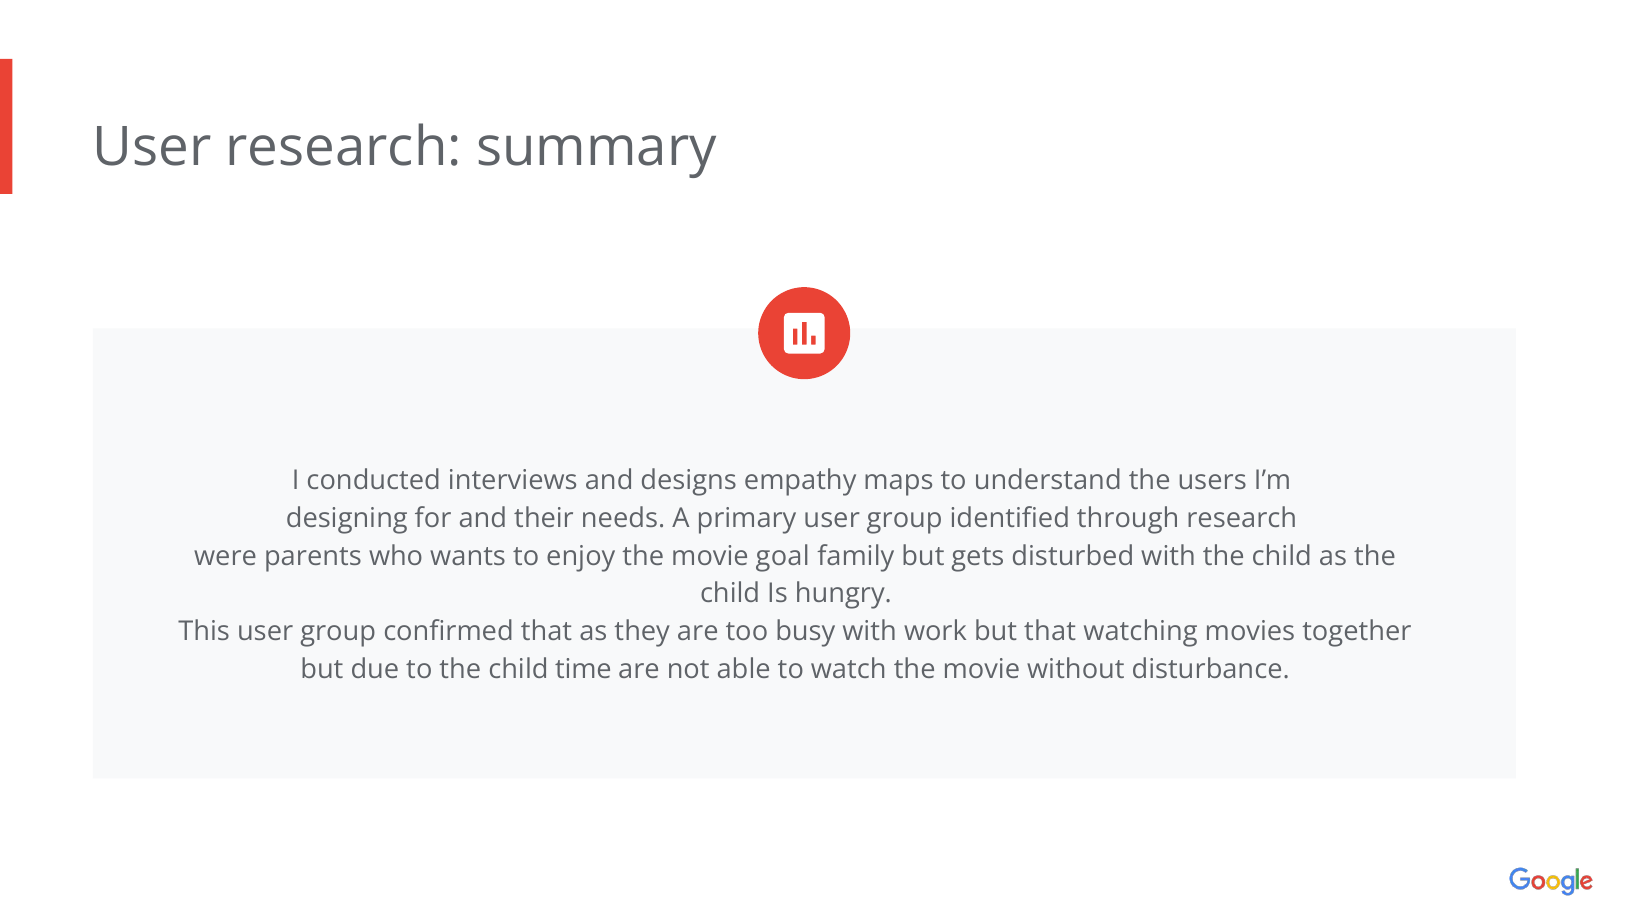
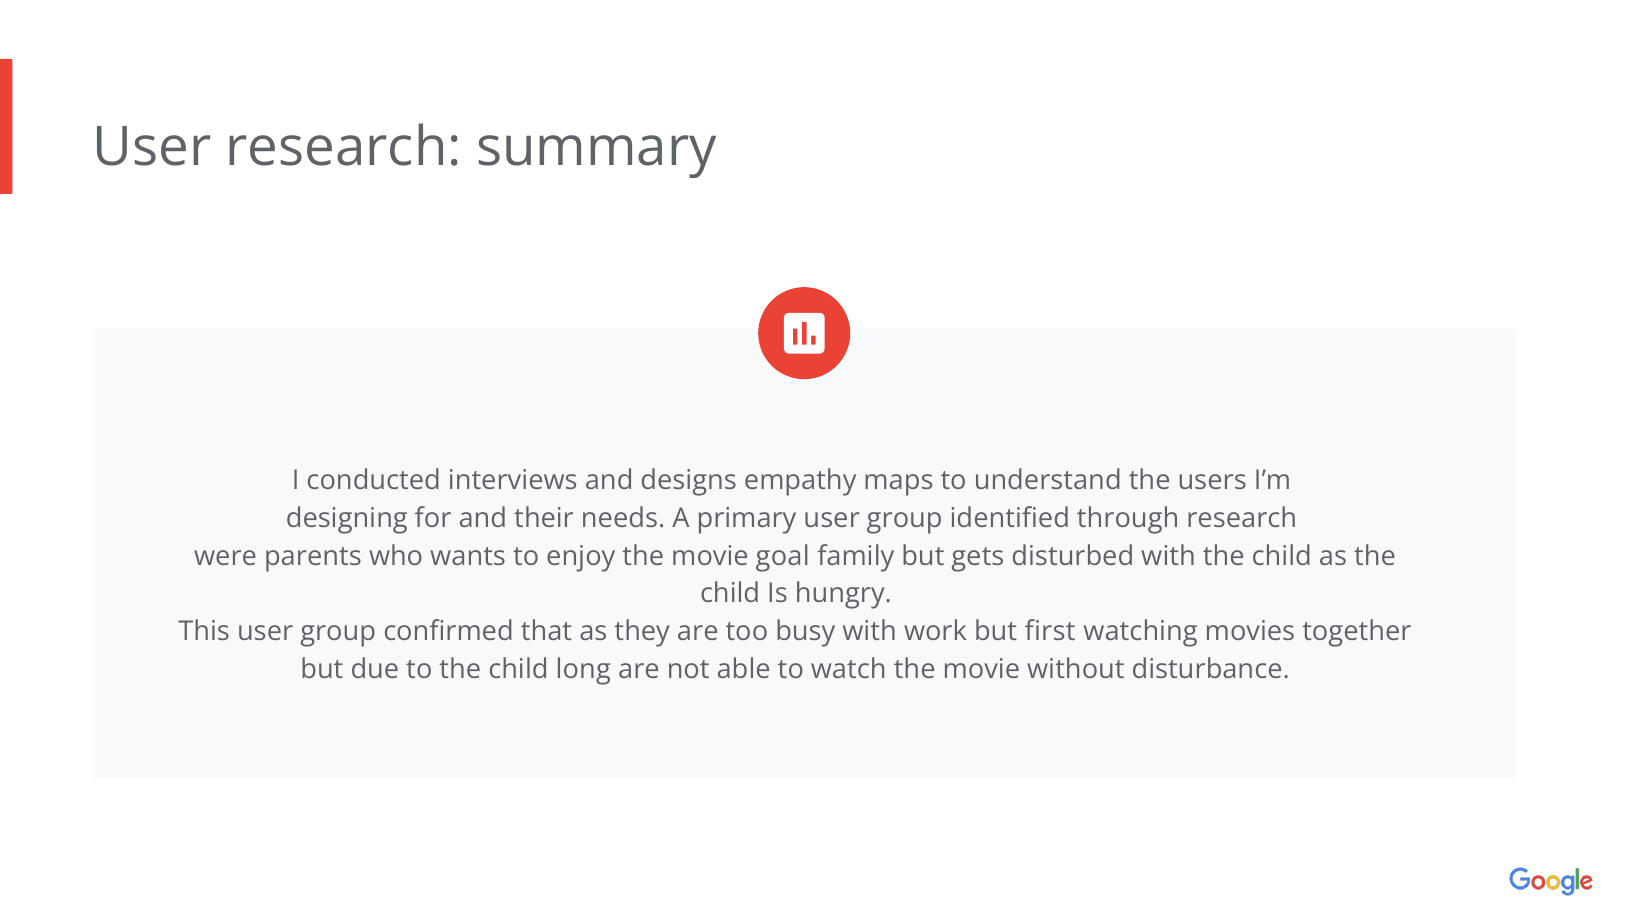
but that: that -> first
time: time -> long
